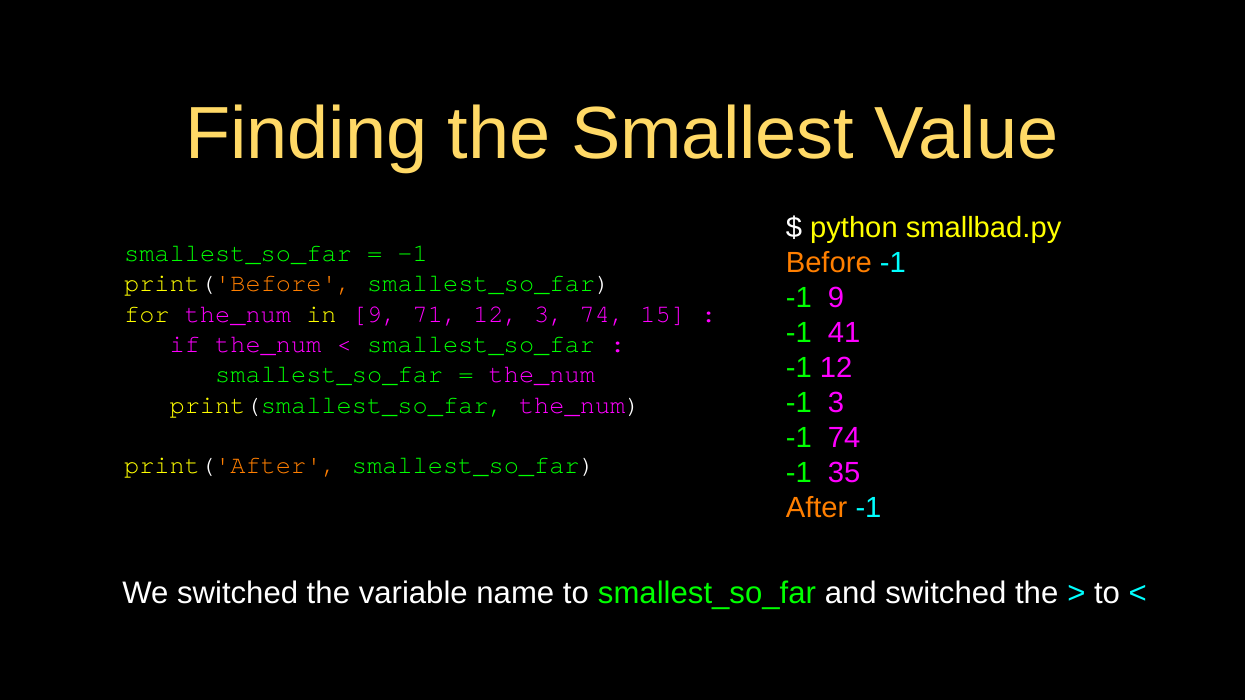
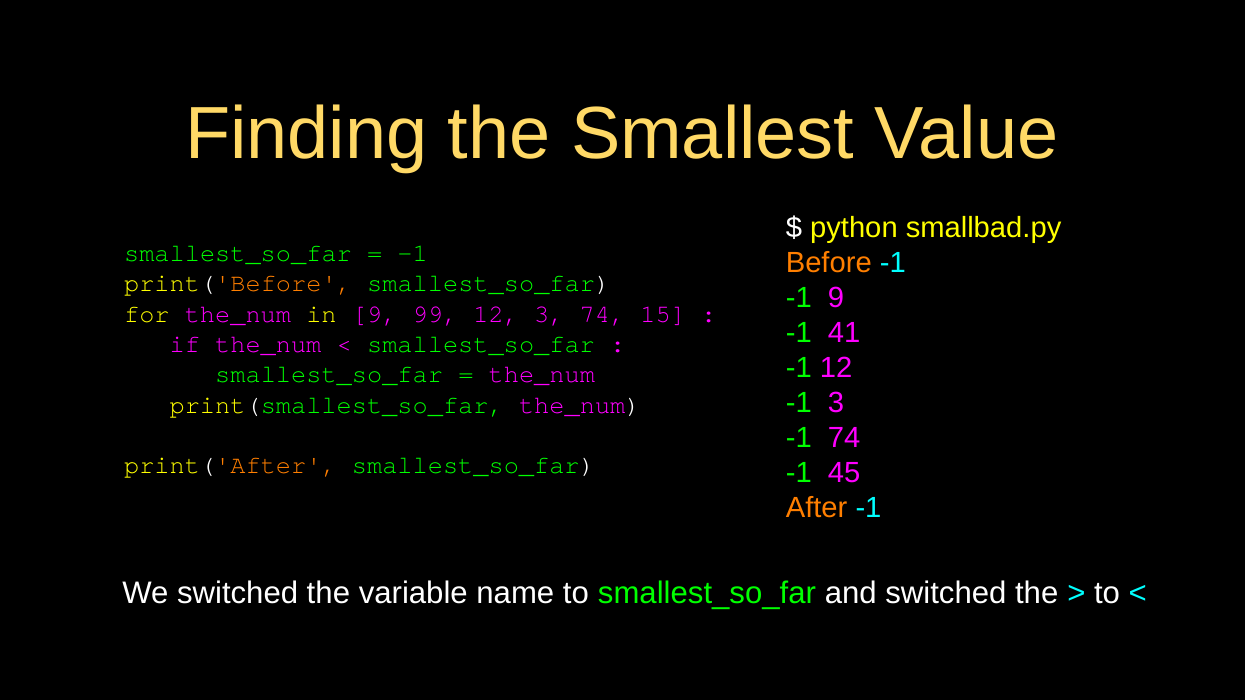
71: 71 -> 99
35: 35 -> 45
